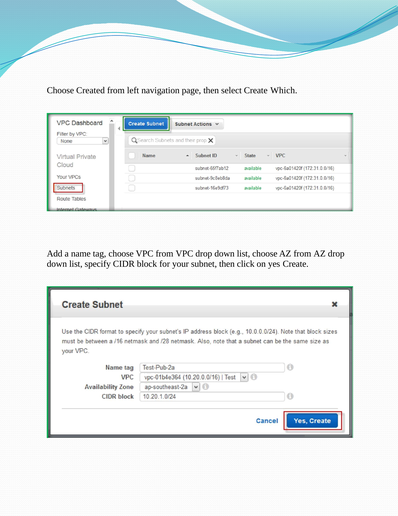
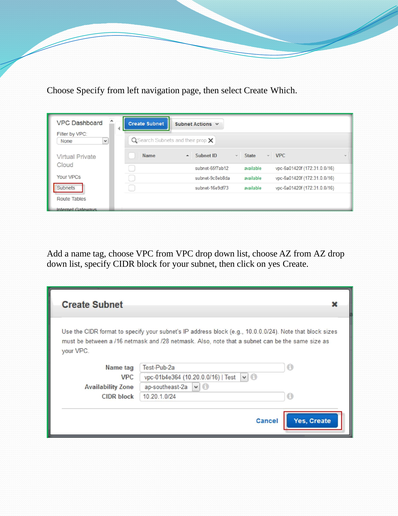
Choose Created: Created -> Specify
